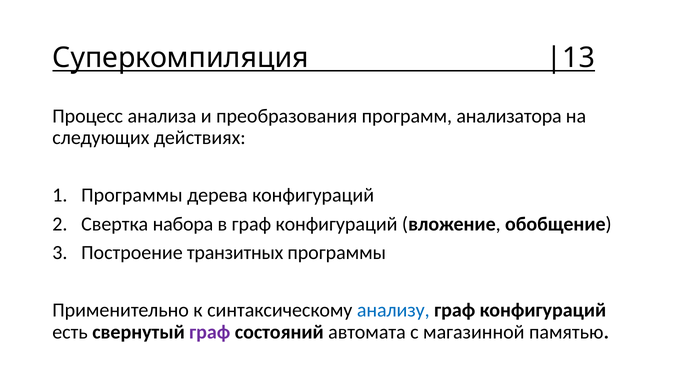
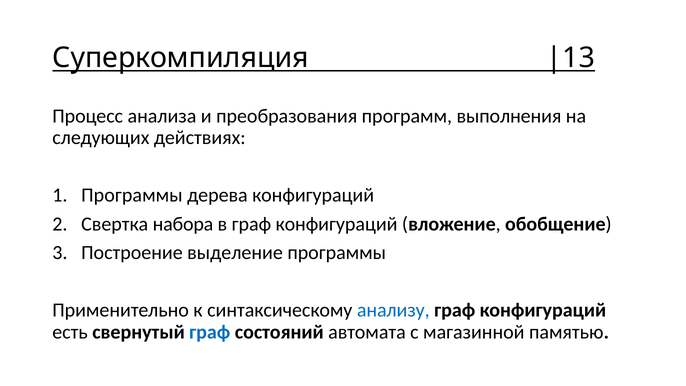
анализатора: анализатора -> выполнения
транзитных: транзитных -> выделение
граф at (210, 332) colour: purple -> blue
